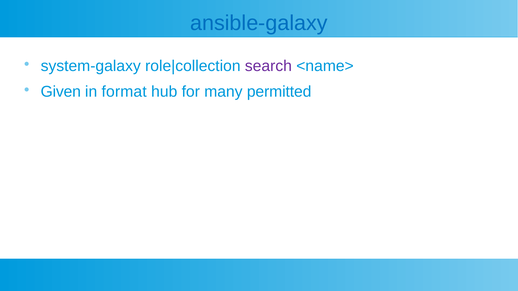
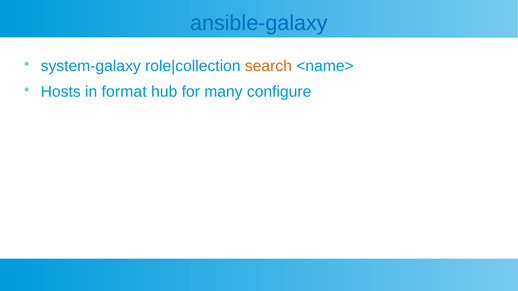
search colour: purple -> orange
Given: Given -> Hosts
permitted: permitted -> configure
